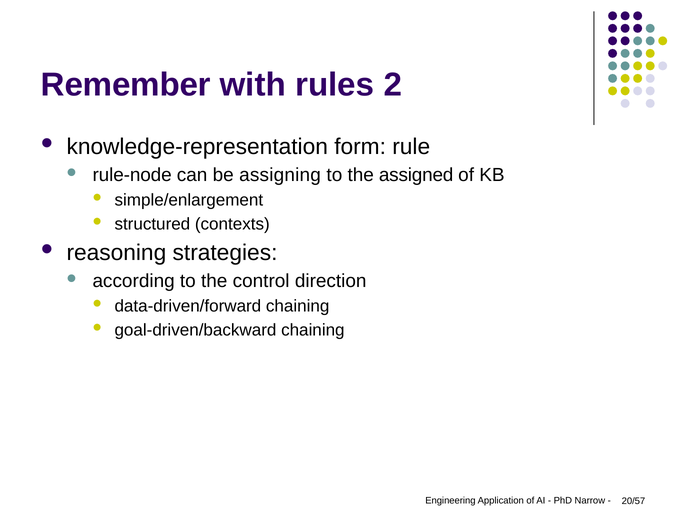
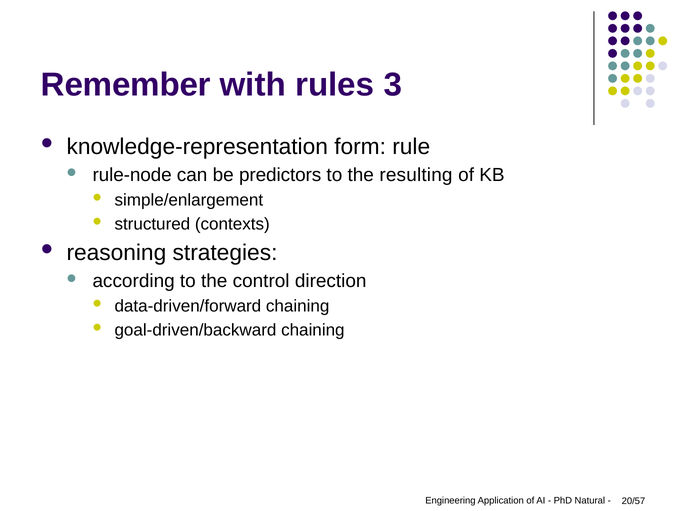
2: 2 -> 3
assigning: assigning -> predictors
assigned: assigned -> resulting
Narrow: Narrow -> Natural
